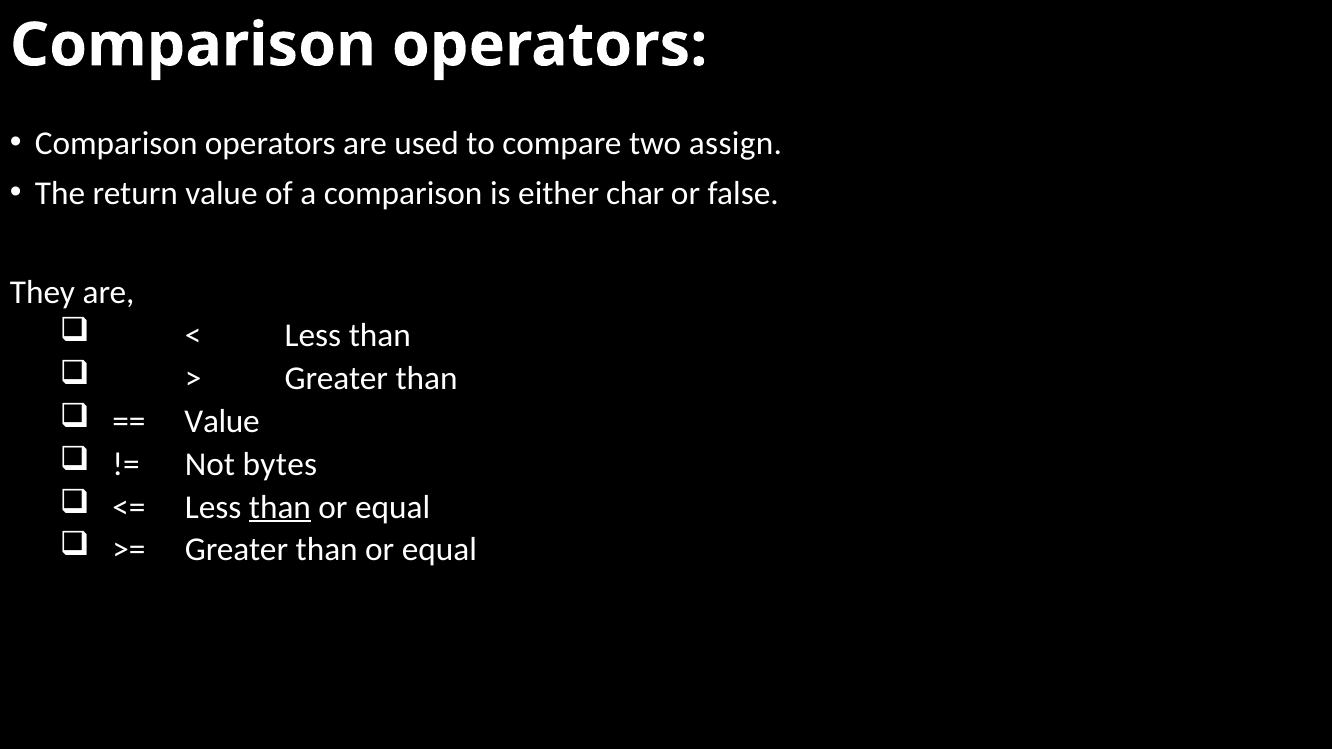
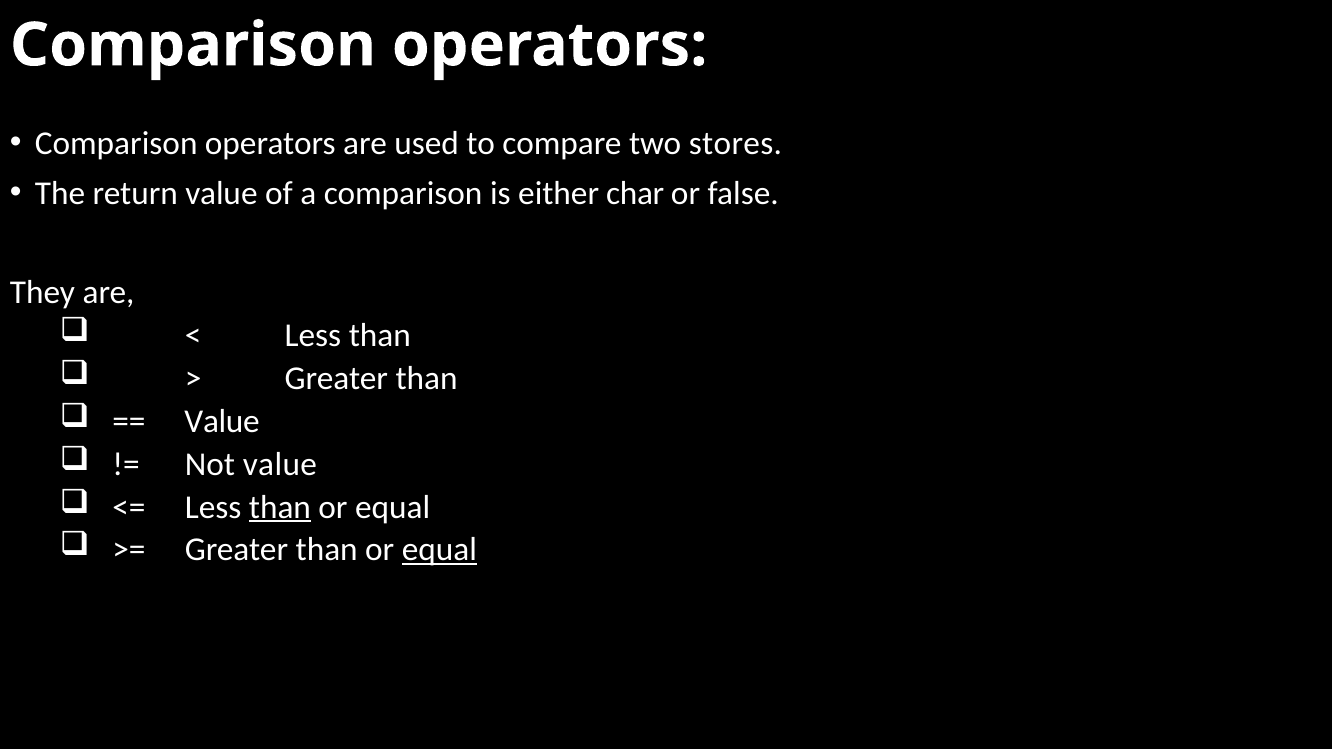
assign: assign -> stores
Not bytes: bytes -> value
equal at (439, 550) underline: none -> present
